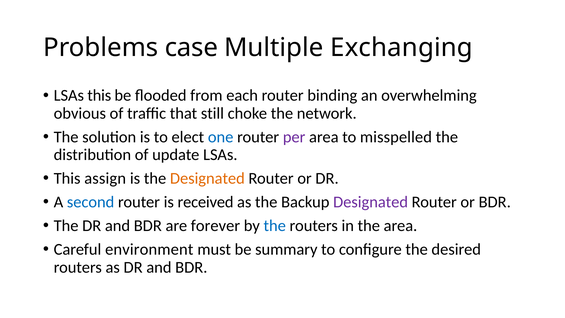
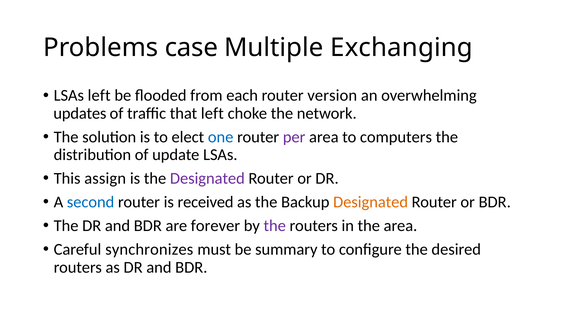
LSAs this: this -> left
binding: binding -> version
obvious: obvious -> updates
that still: still -> left
misspelled: misspelled -> computers
Designated at (207, 178) colour: orange -> purple
Designated at (371, 202) colour: purple -> orange
the at (275, 226) colour: blue -> purple
environment: environment -> synchronizes
